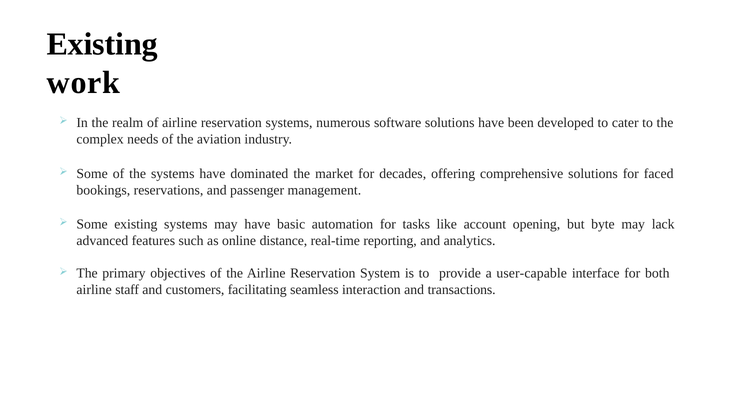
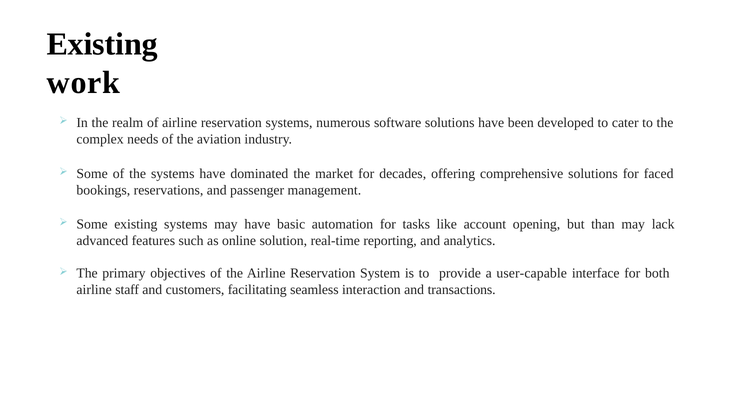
byte: byte -> than
distance: distance -> solution
